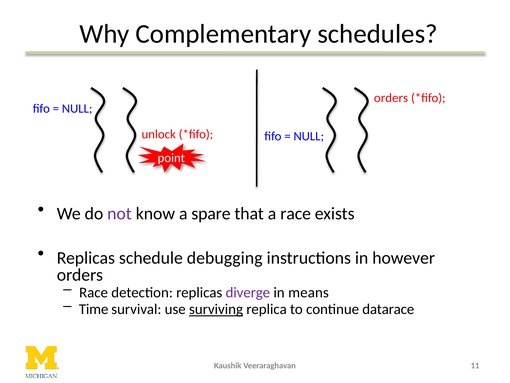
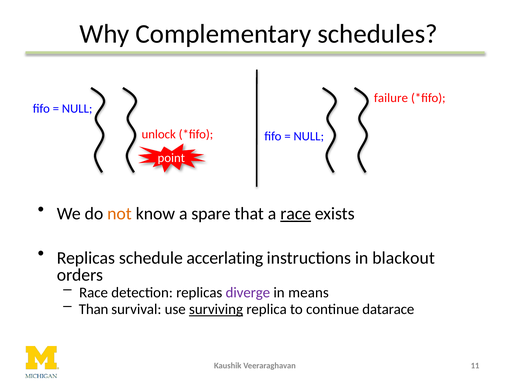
orders at (391, 98): orders -> failure
not colour: purple -> orange
race at (296, 213) underline: none -> present
debugging: debugging -> accerlating
however: however -> blackout
Time: Time -> Than
